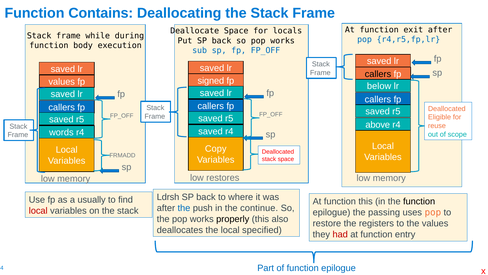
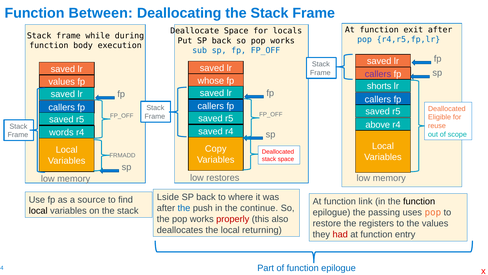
Contains: Contains -> Between
callers at (378, 74) colour: black -> purple
signed: signed -> whose
below: below -> shorts
Ldrsh: Ldrsh -> Lside
usually: usually -> source
function this: this -> link
local at (38, 210) colour: red -> black
properly colour: black -> red
specified: specified -> returning
